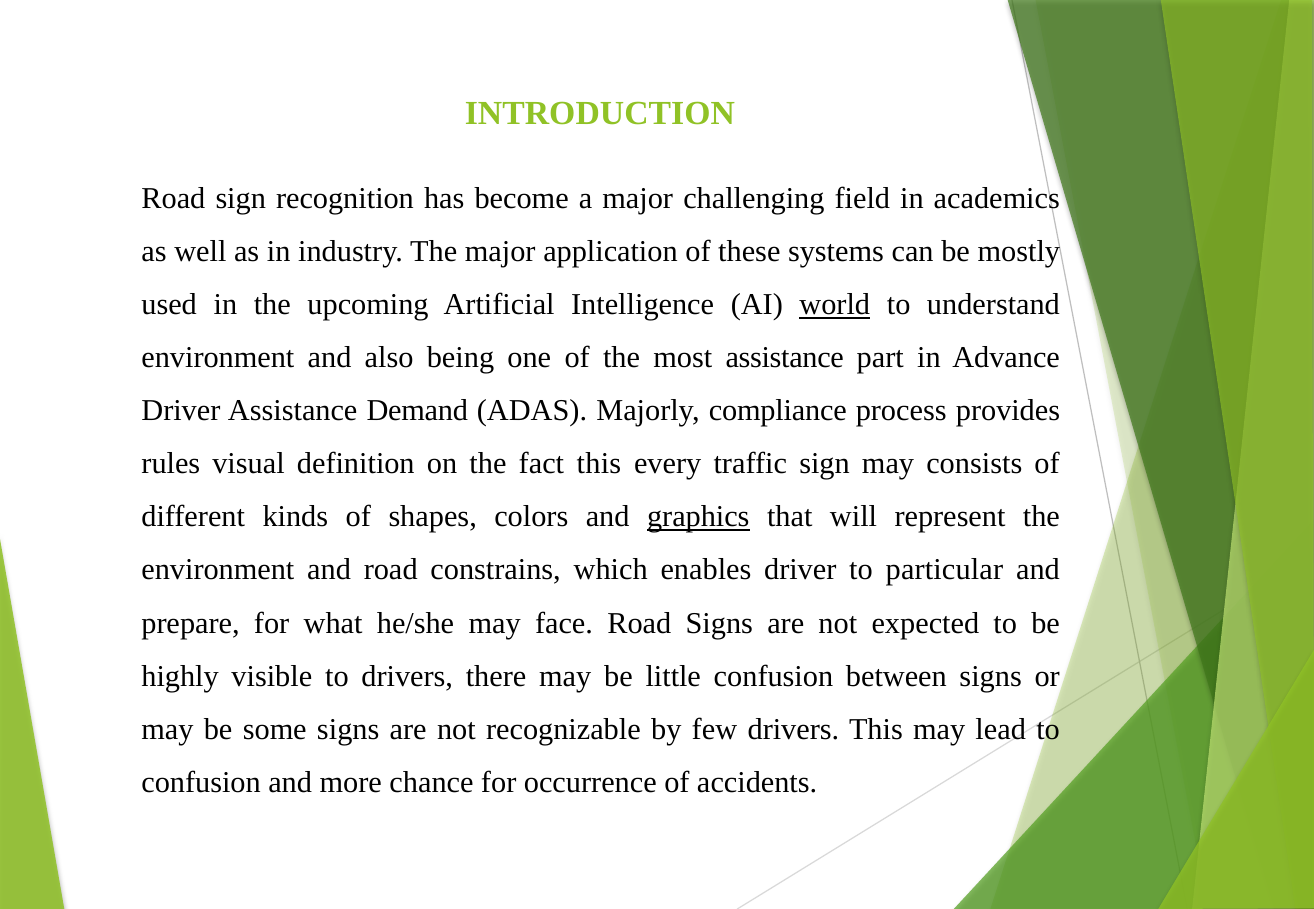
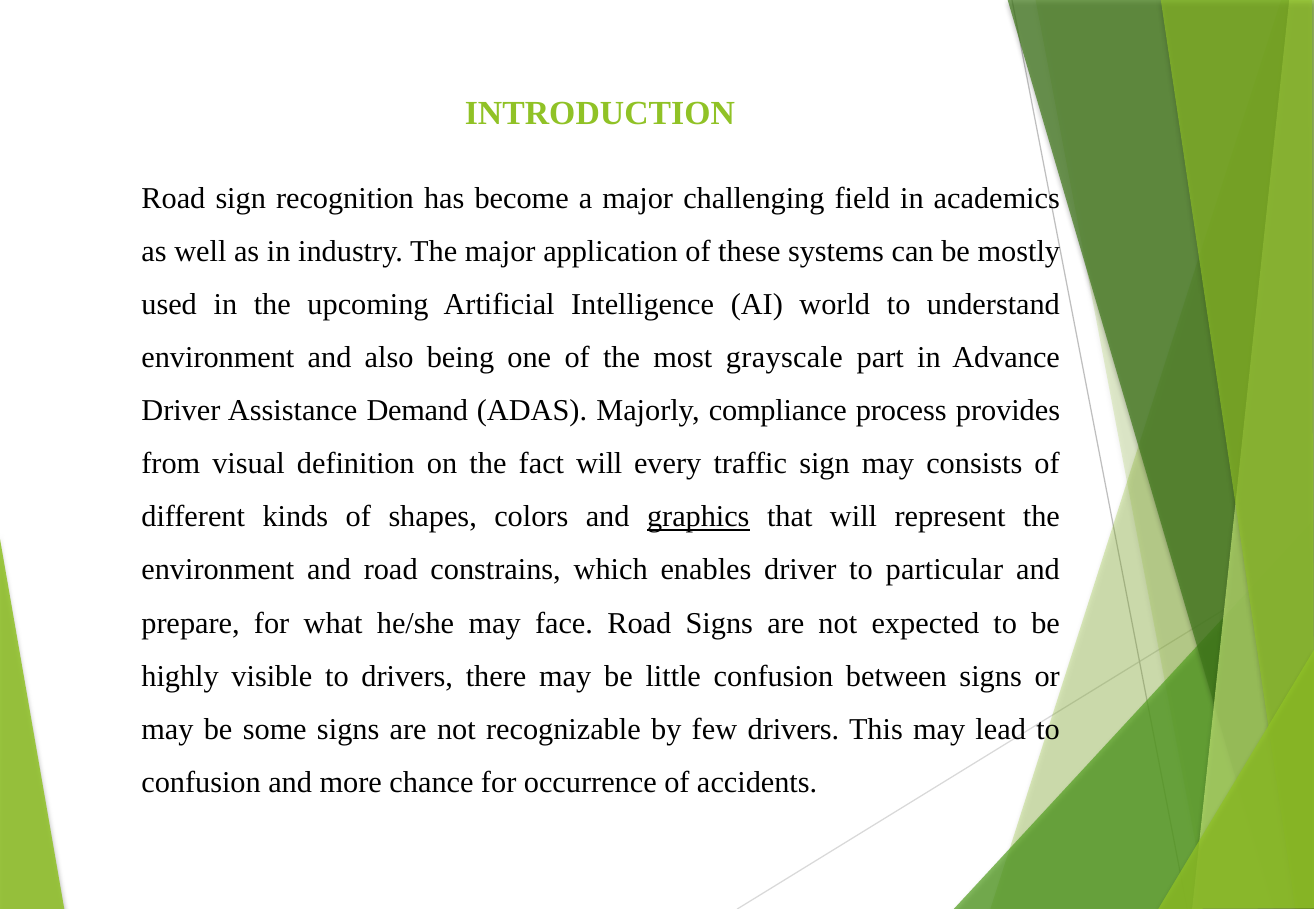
world underline: present -> none
most assistance: assistance -> grayscale
rules: rules -> from
fact this: this -> will
